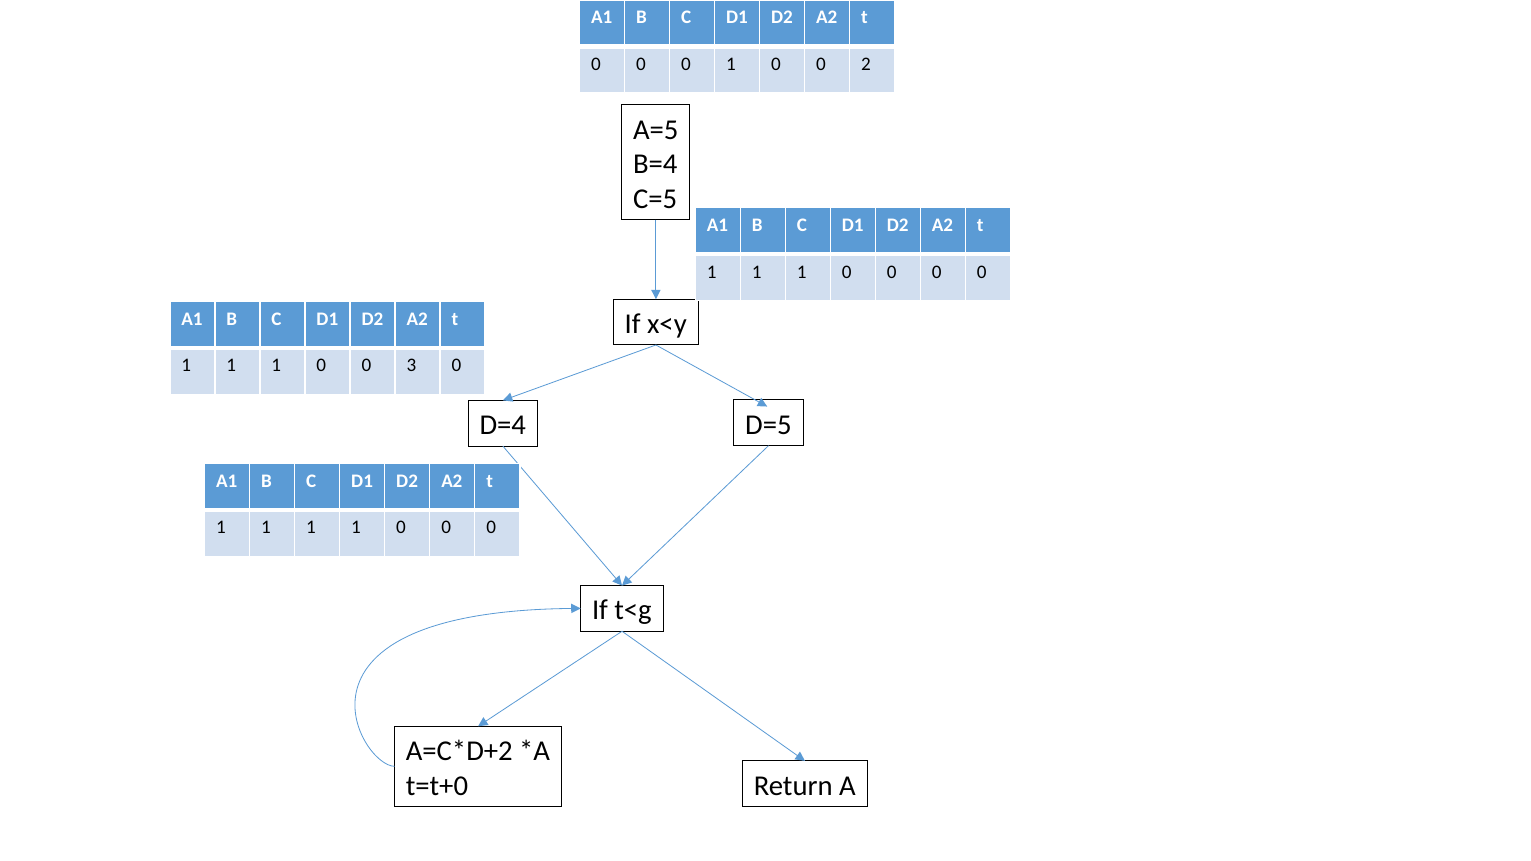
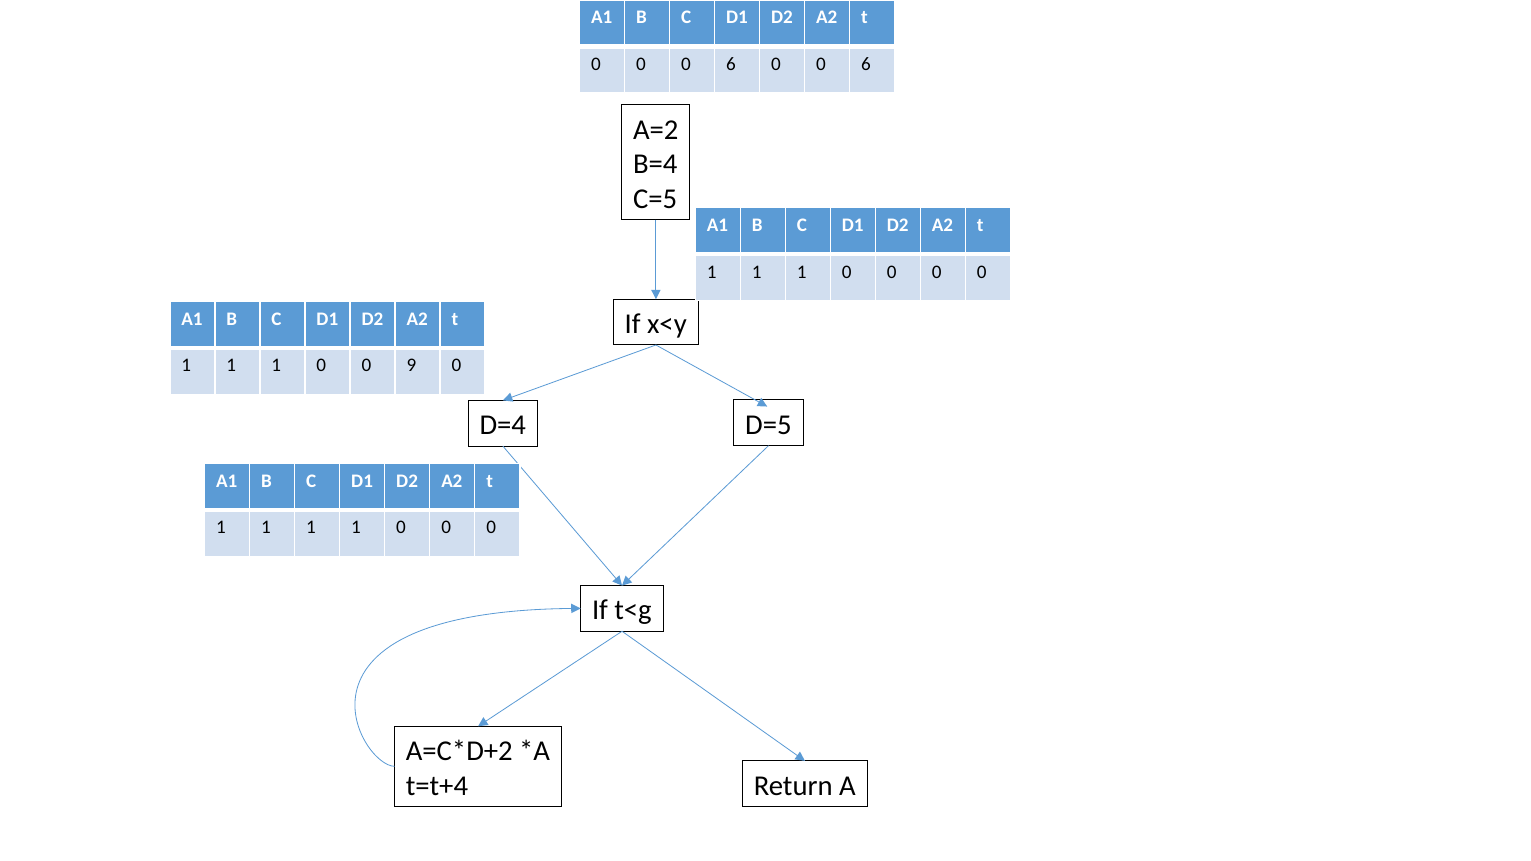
0 0 0 1: 1 -> 6
2 at (866, 64): 2 -> 6
A=5: A=5 -> A=2
3: 3 -> 9
t=t+0: t=t+0 -> t=t+4
